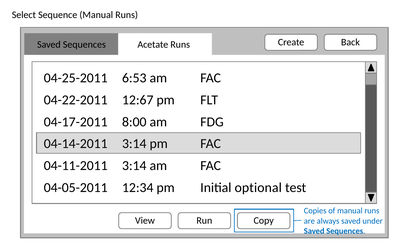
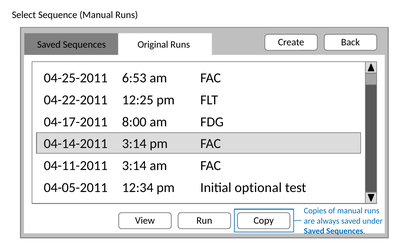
Acetate: Acetate -> Original
12:67: 12:67 -> 12:25
